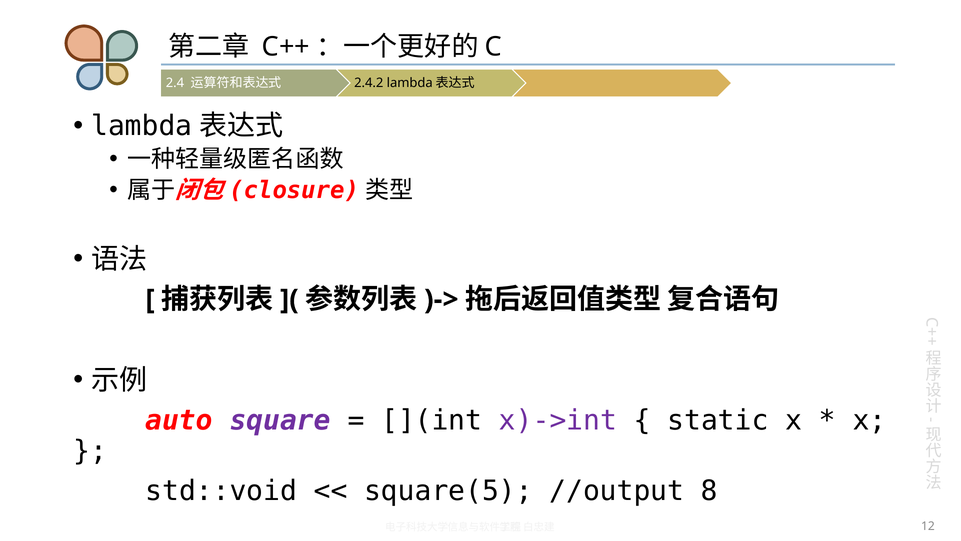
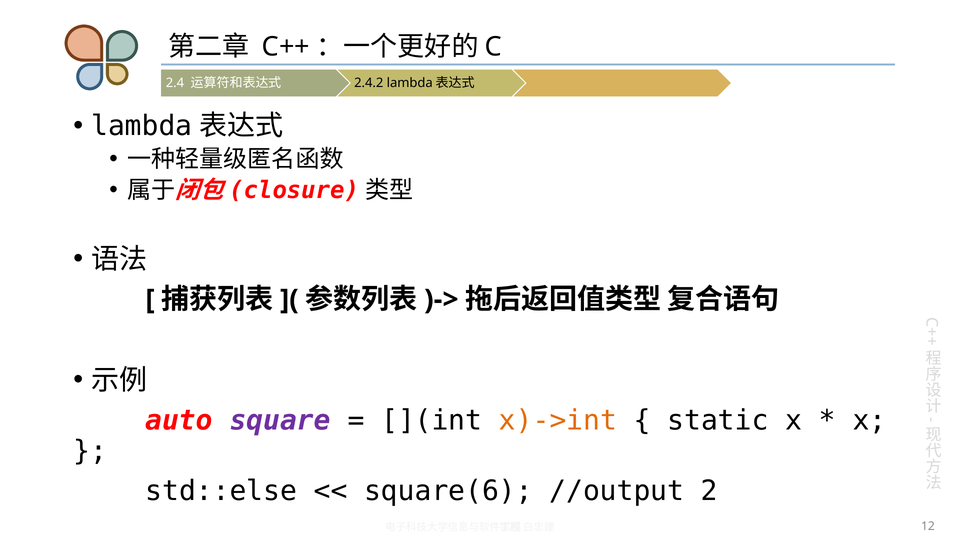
x)->int colour: purple -> orange
std::void: std::void -> std::else
square(5: square(5 -> square(6
8: 8 -> 2
